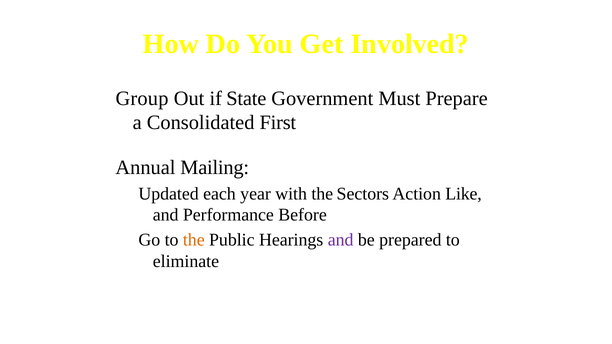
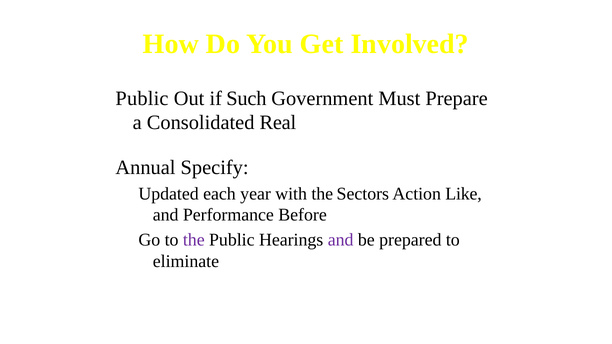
Group at (142, 98): Group -> Public
State: State -> Such
First: First -> Real
Mailing: Mailing -> Specify
the at (194, 240) colour: orange -> purple
